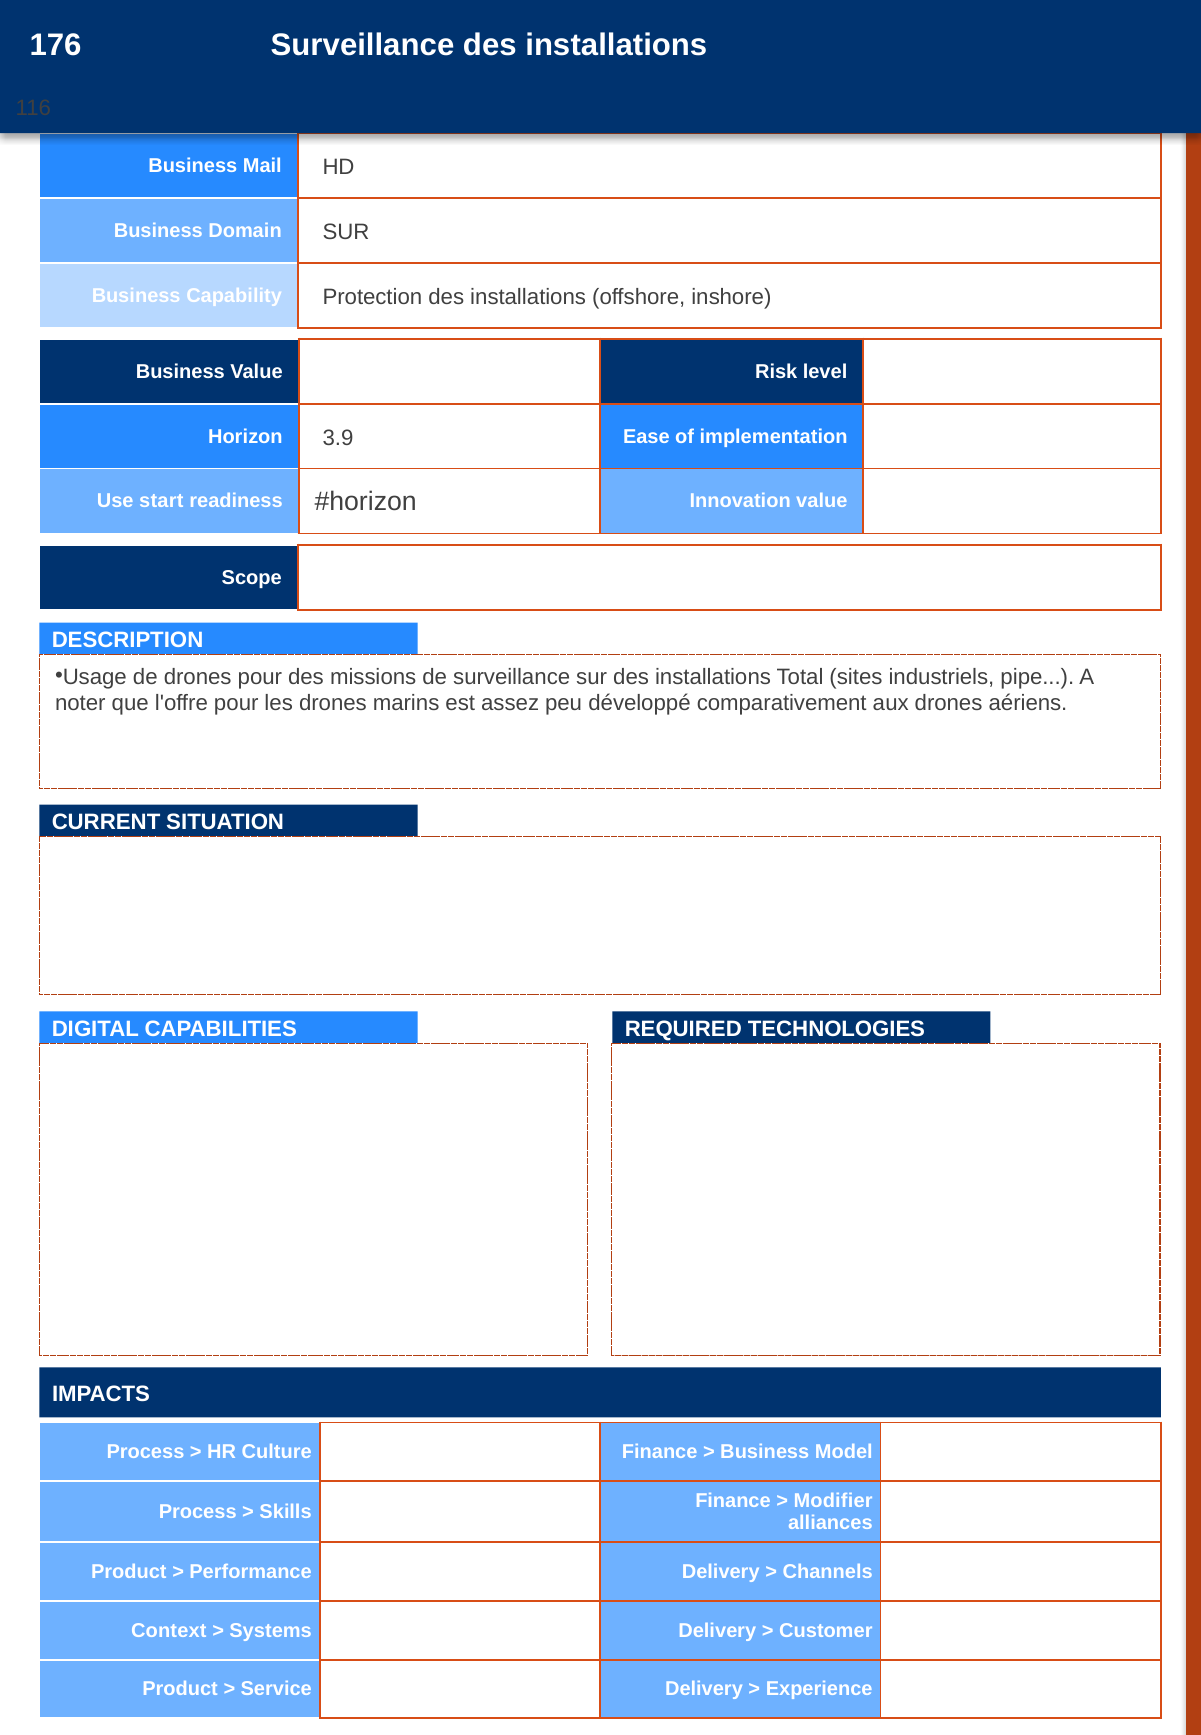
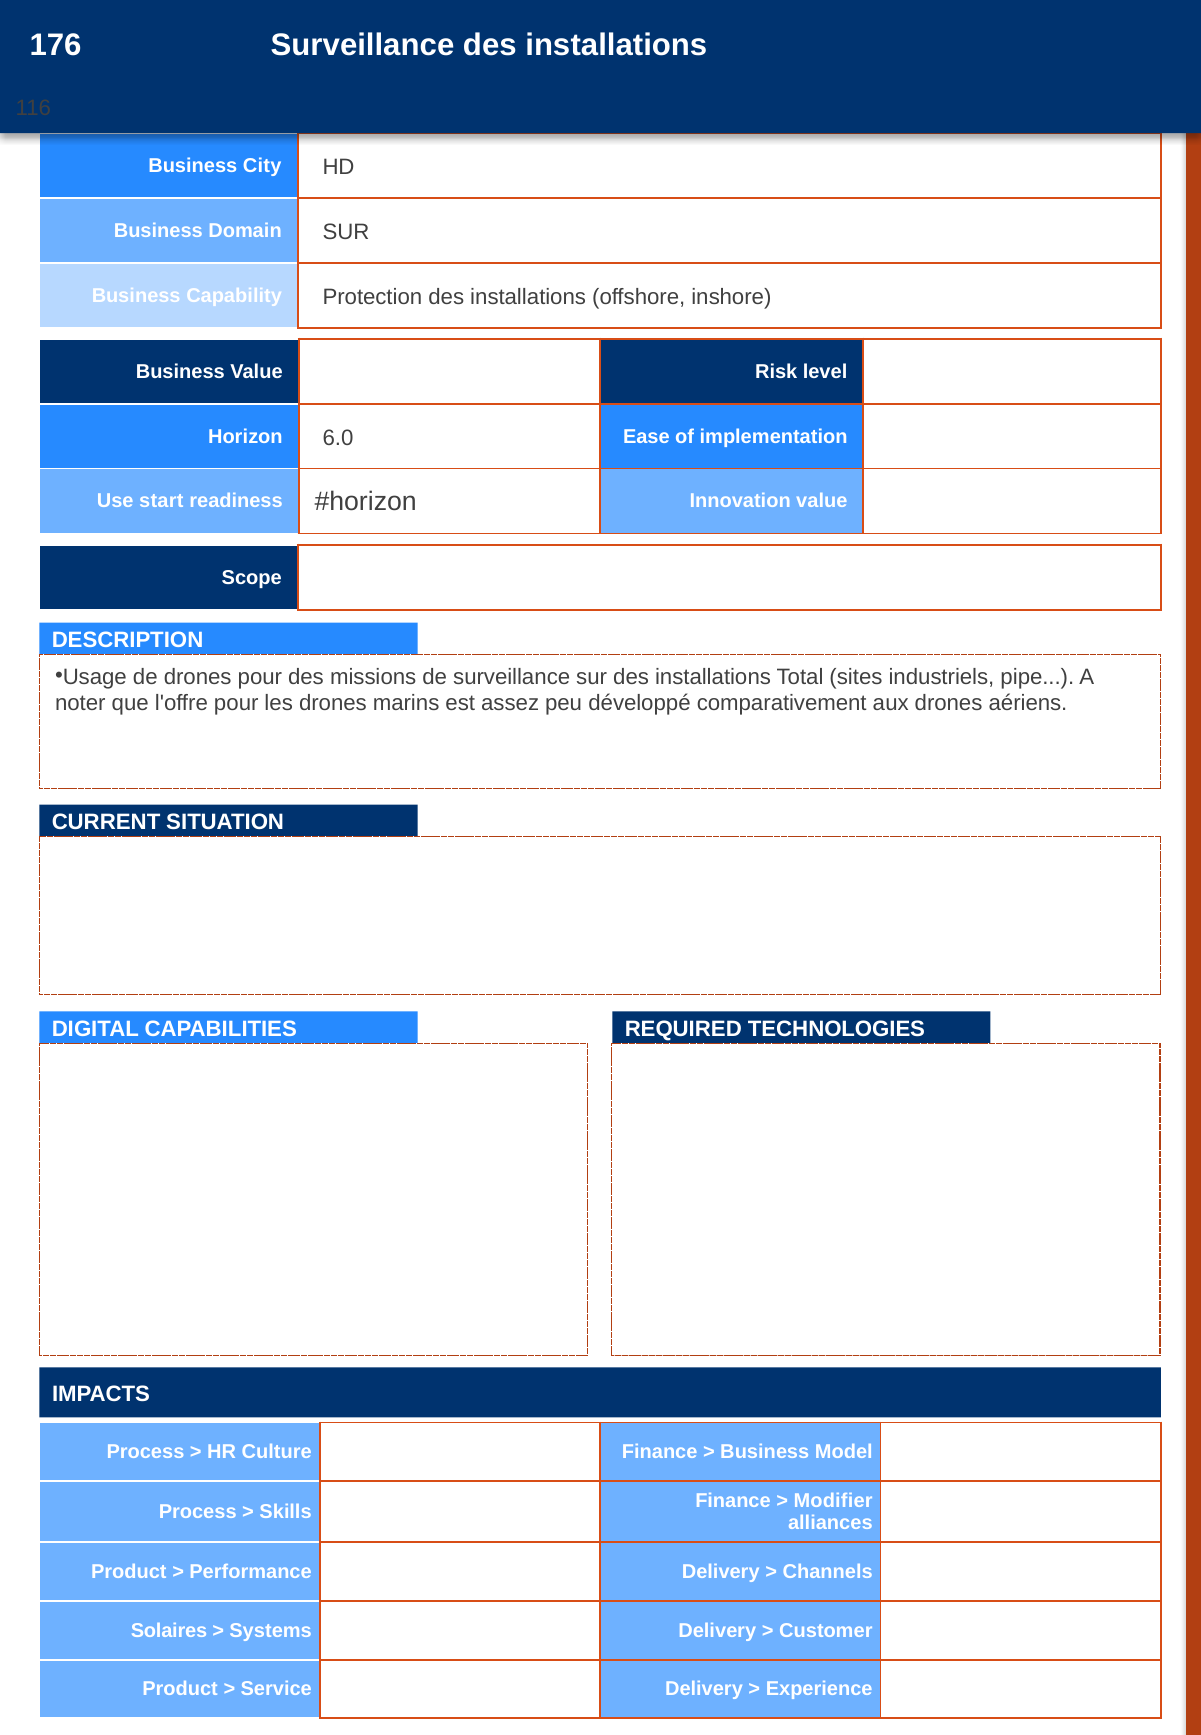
Mail: Mail -> City
3.9: 3.9 -> 6.0
Context: Context -> Solaires
